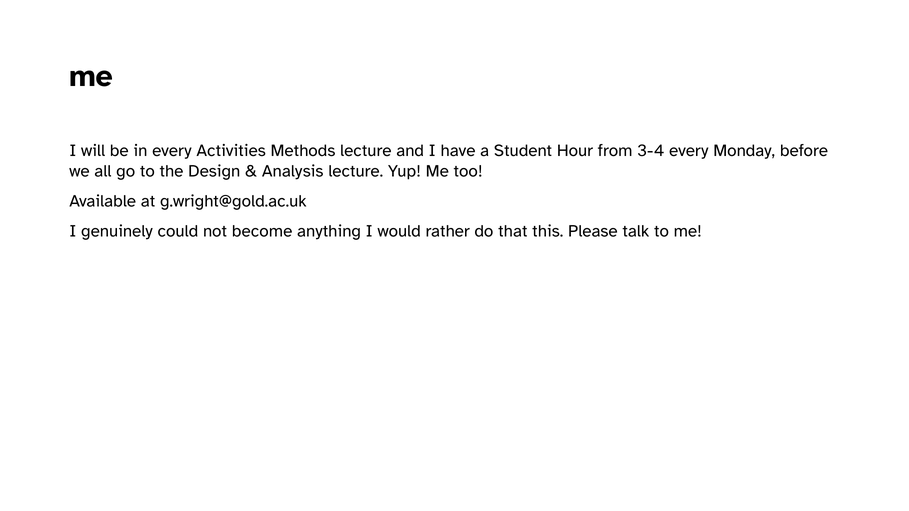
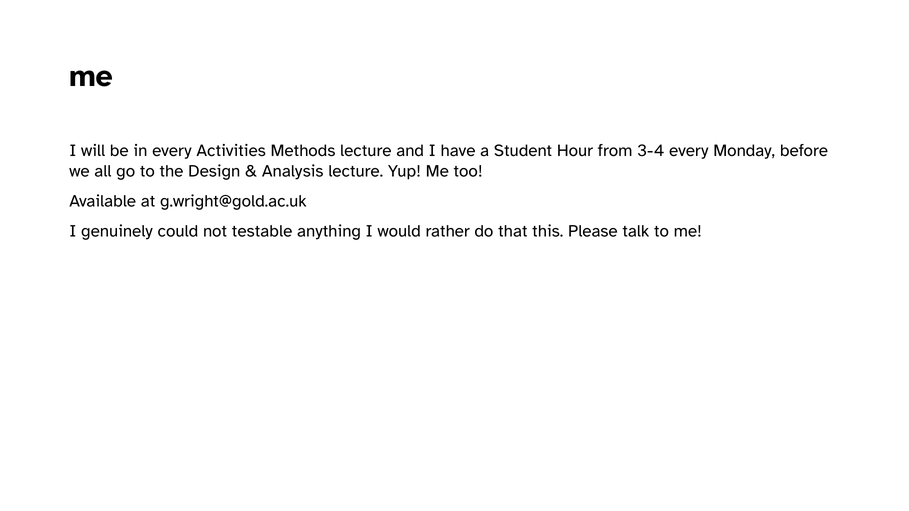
become: become -> testable
